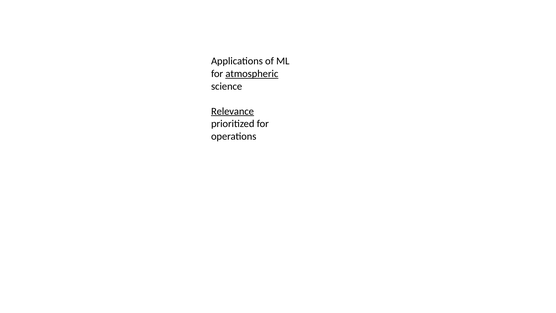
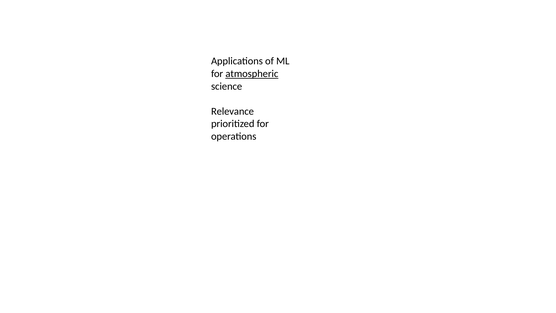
Relevance underline: present -> none
